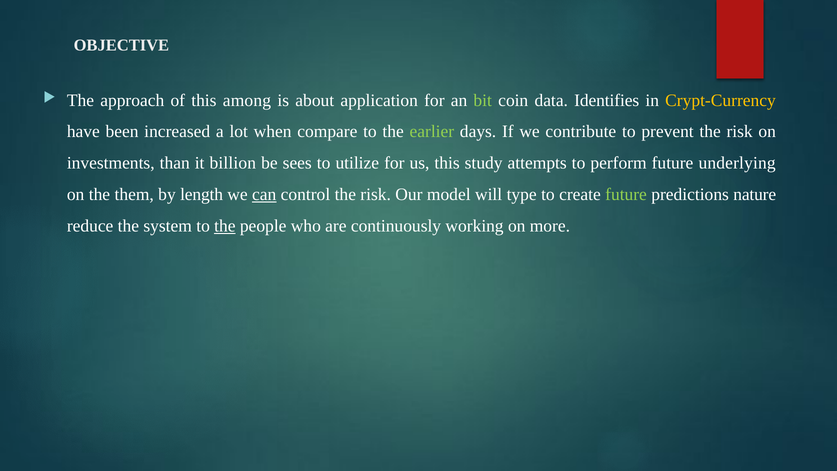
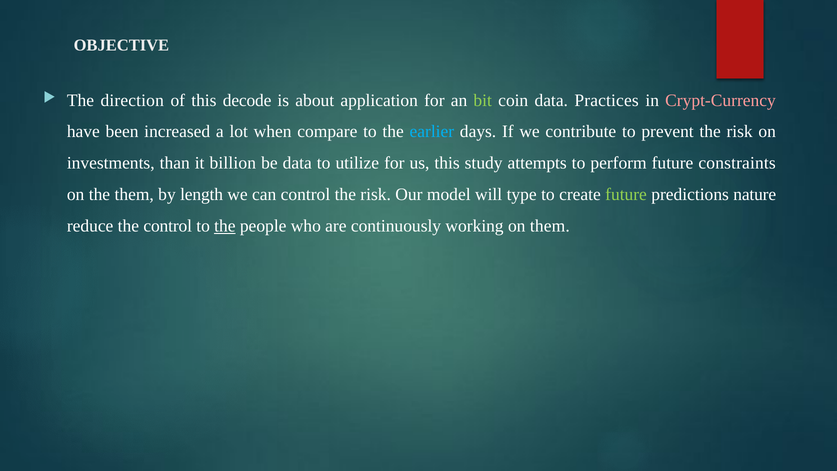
approach: approach -> direction
among: among -> decode
Identifies: Identifies -> Practices
Crypt-Currency colour: yellow -> pink
earlier colour: light green -> light blue
be sees: sees -> data
underlying: underlying -> constraints
can underline: present -> none
the system: system -> control
on more: more -> them
